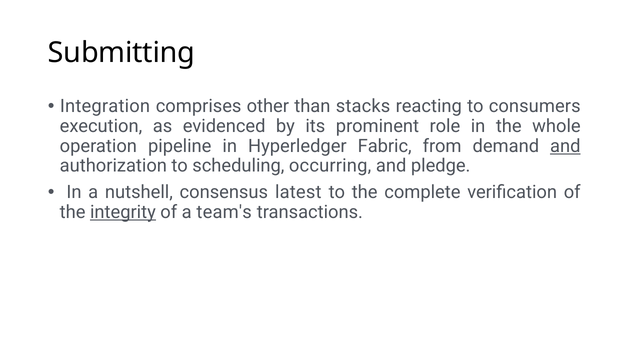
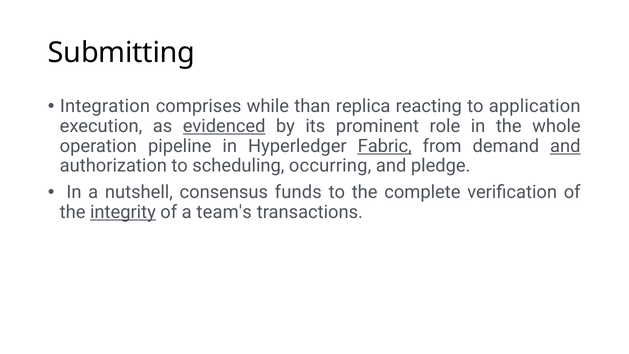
other: other -> while
stacks: stacks -> replica
consumers: consumers -> application
evidenced underline: none -> present
Fabric underline: none -> present
latest: latest -> funds
